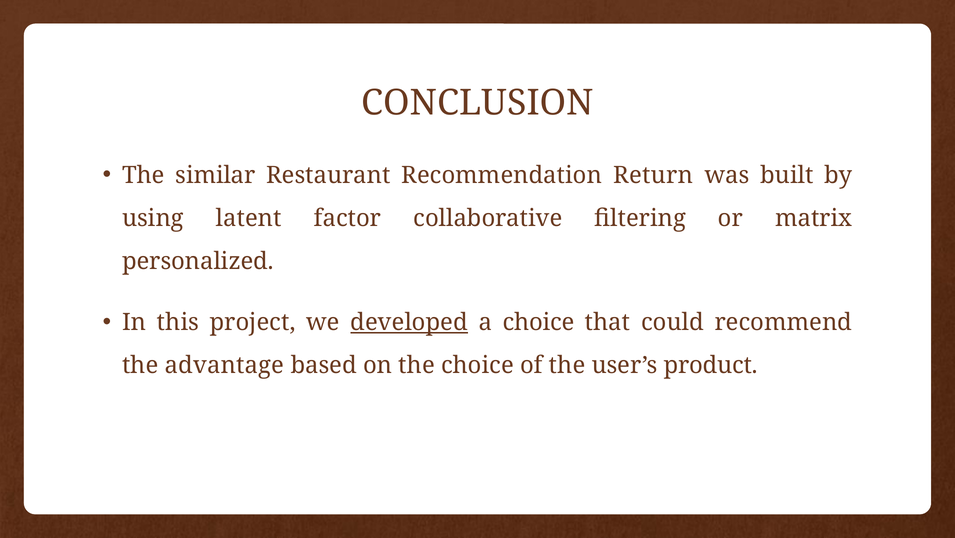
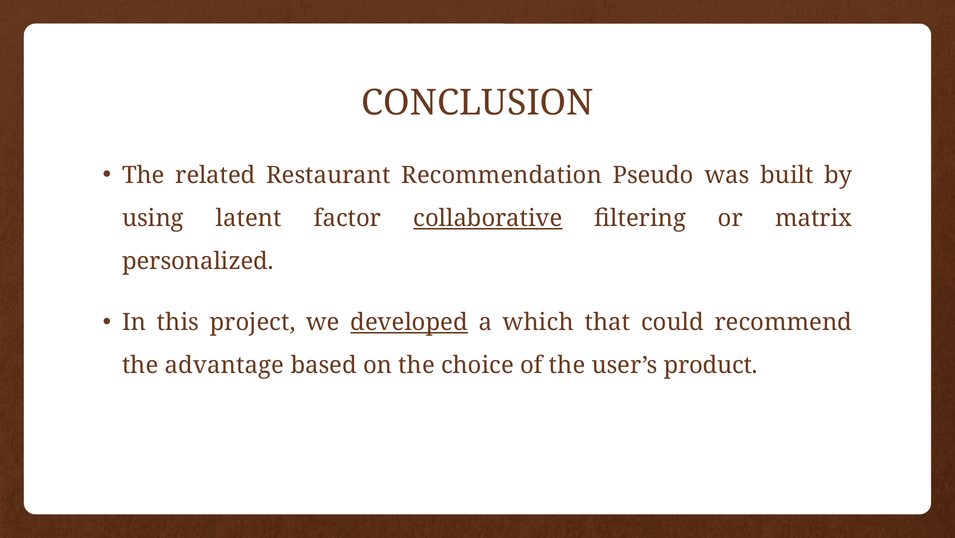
similar: similar -> related
Return: Return -> Pseudo
collaborative underline: none -> present
a choice: choice -> which
